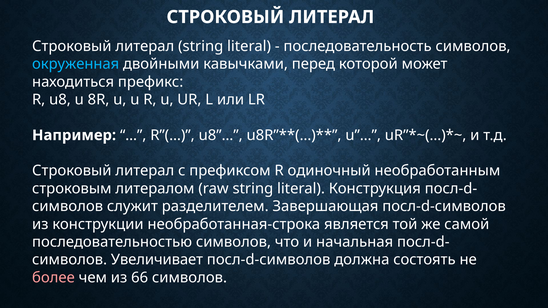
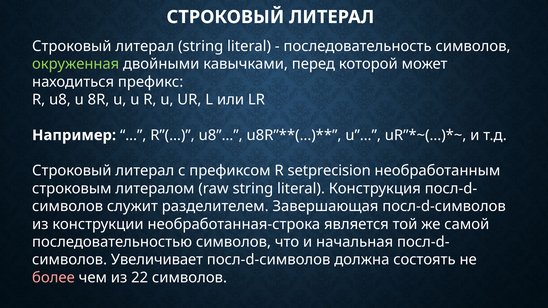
окруженная colour: light blue -> light green
одиночный: одиночный -> setprecision
66: 66 -> 22
